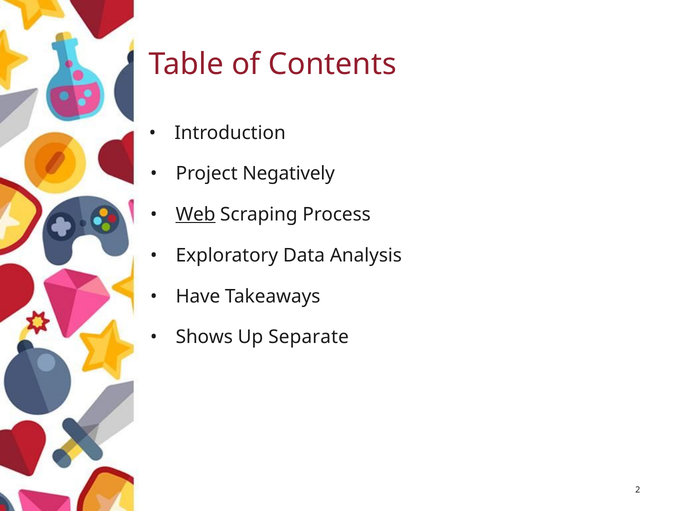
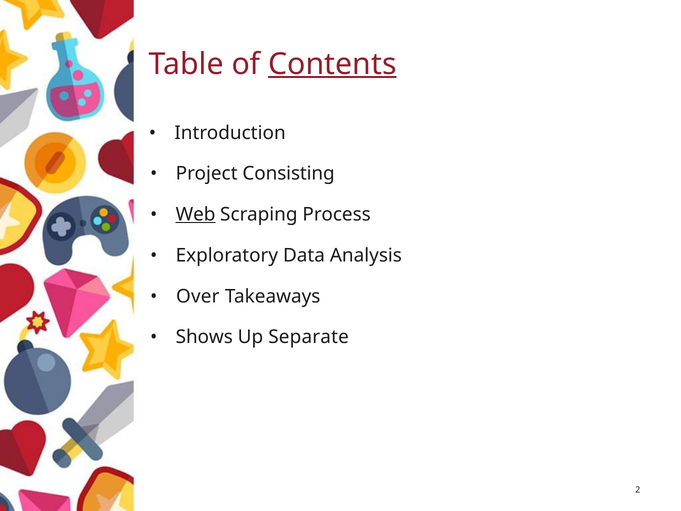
Contents underline: none -> present
Negatively: Negatively -> Consisting
Have: Have -> Over
